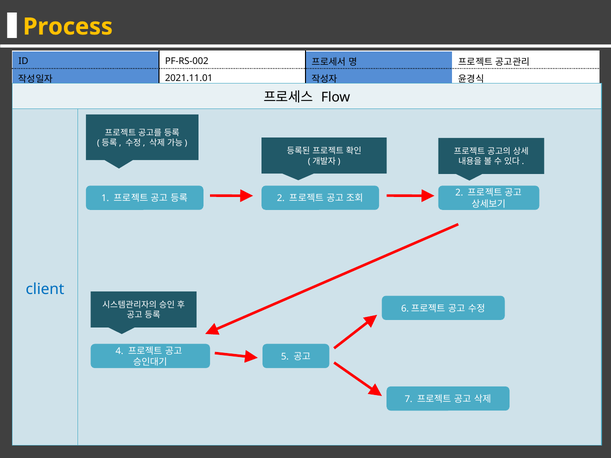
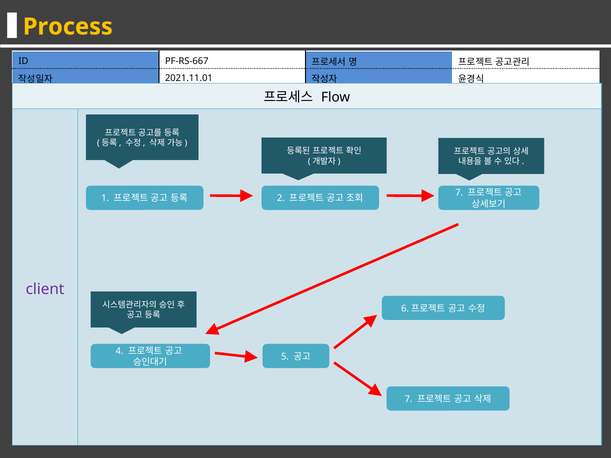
PF-RS-002: PF-RS-002 -> PF-RS-667
2 at (459, 193): 2 -> 7
client colour: blue -> purple
